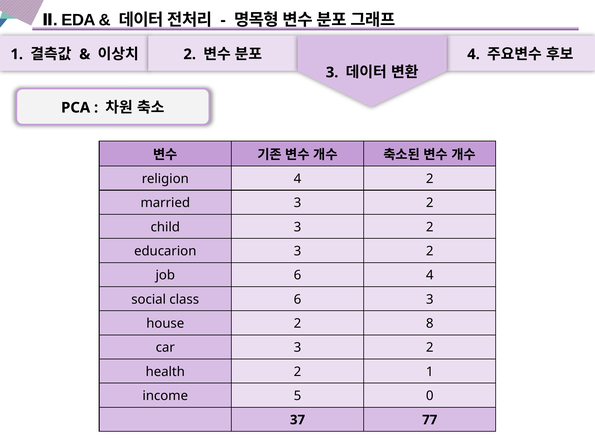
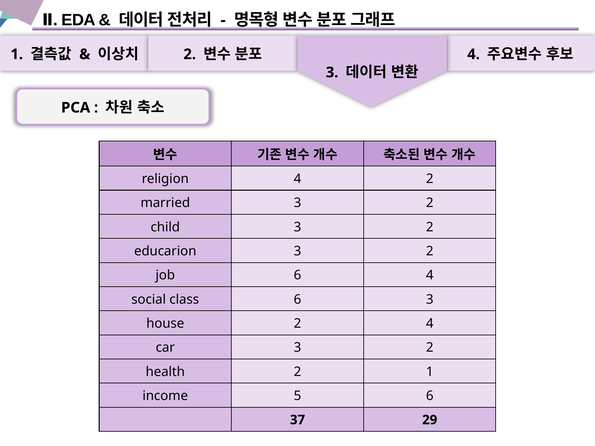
2 8: 8 -> 4
5 0: 0 -> 6
77: 77 -> 29
